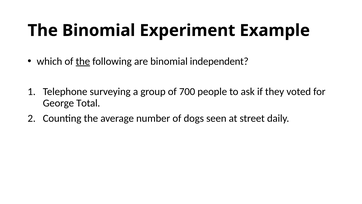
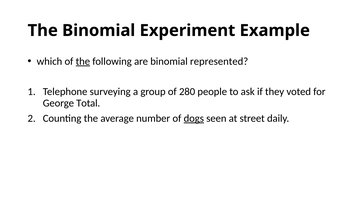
independent: independent -> represented
700: 700 -> 280
dogs underline: none -> present
